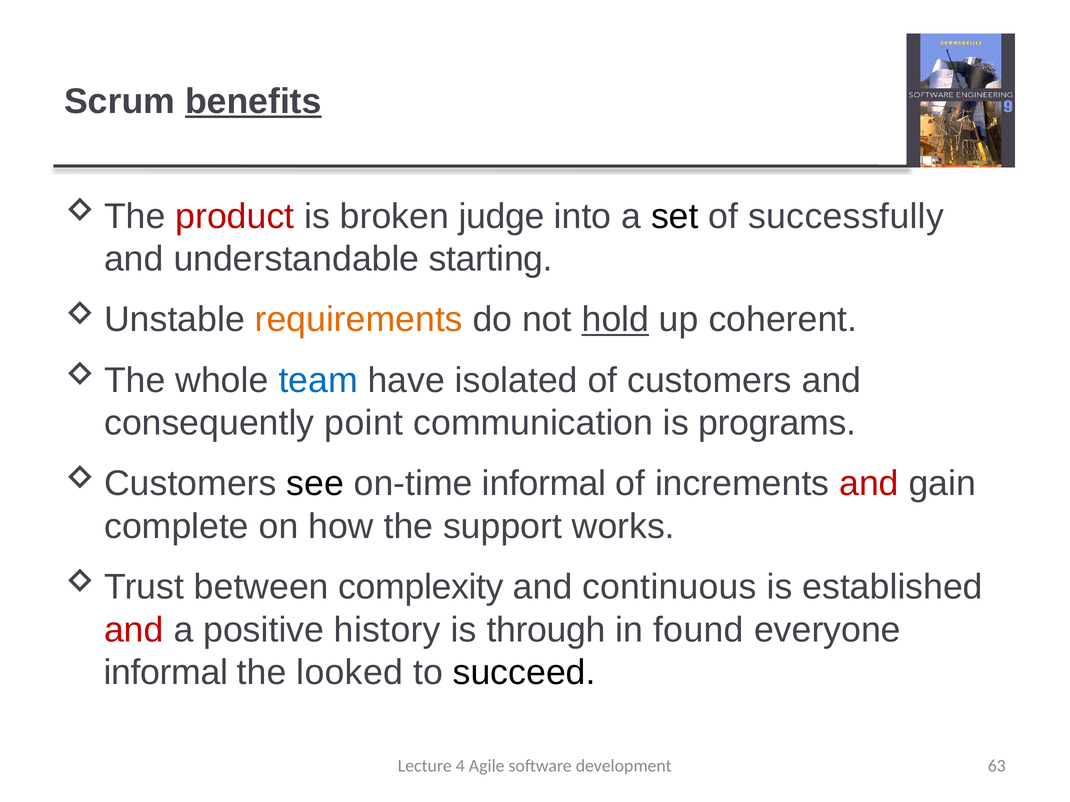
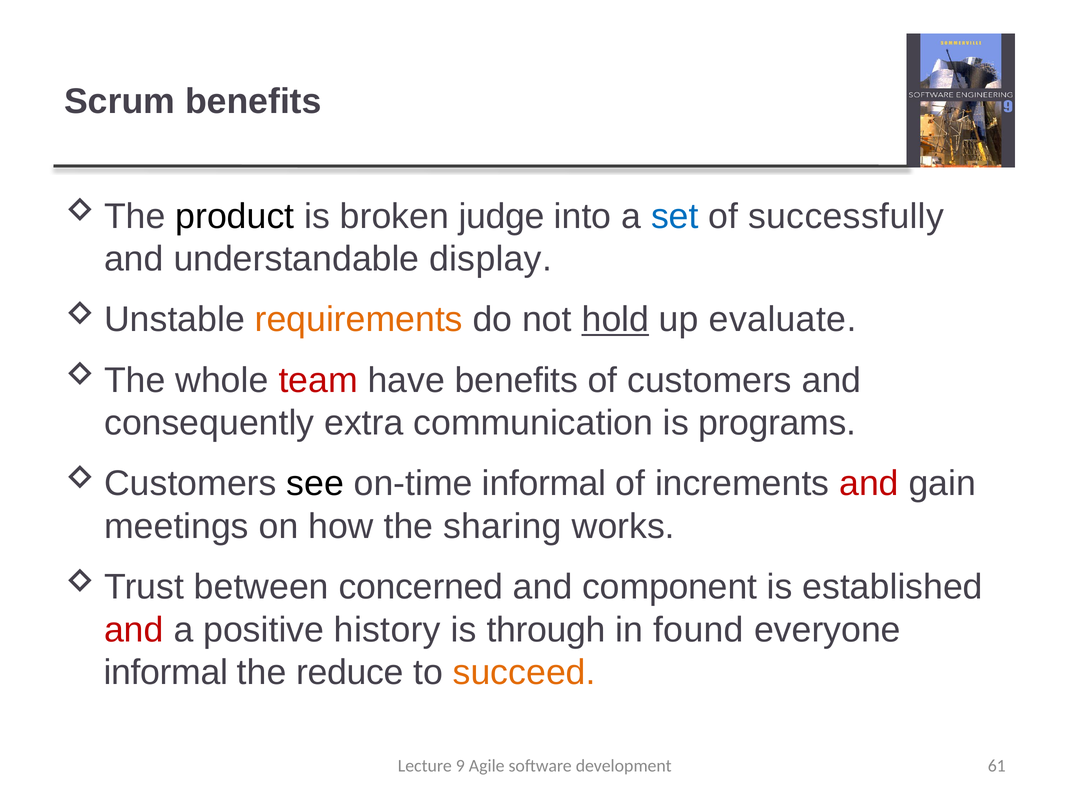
benefits at (253, 102) underline: present -> none
product colour: red -> black
set colour: black -> blue
starting: starting -> display
coherent: coherent -> evaluate
team colour: blue -> red
have isolated: isolated -> benefits
point: point -> extra
complete: complete -> meetings
support: support -> sharing
complexity: complexity -> concerned
continuous: continuous -> component
looked: looked -> reduce
succeed colour: black -> orange
4: 4 -> 9
63: 63 -> 61
